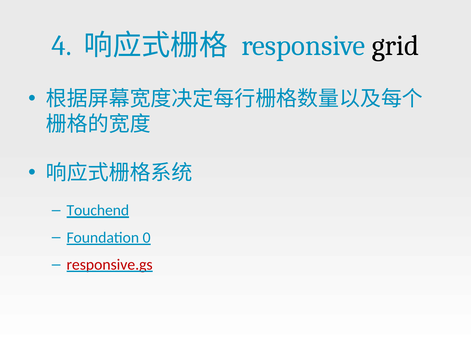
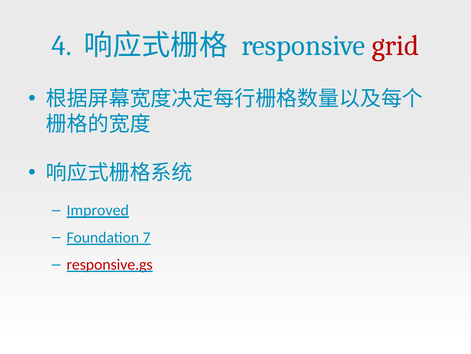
grid colour: black -> red
Touchend: Touchend -> Improved
0: 0 -> 7
